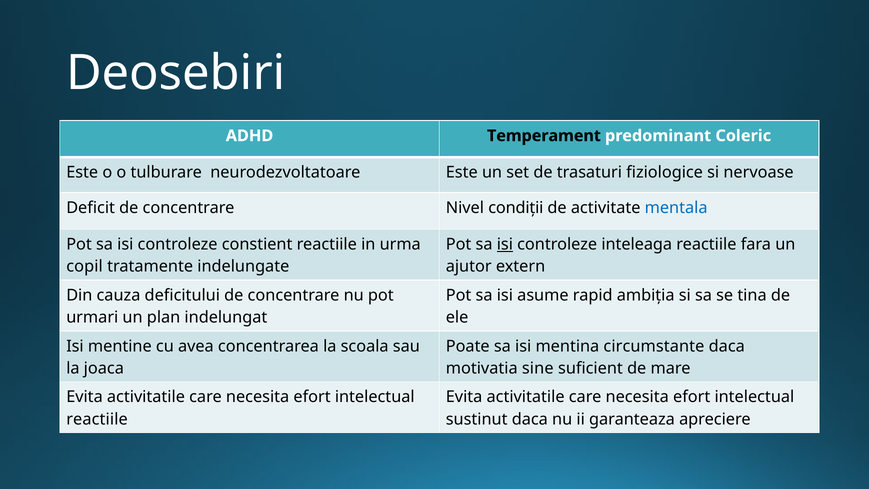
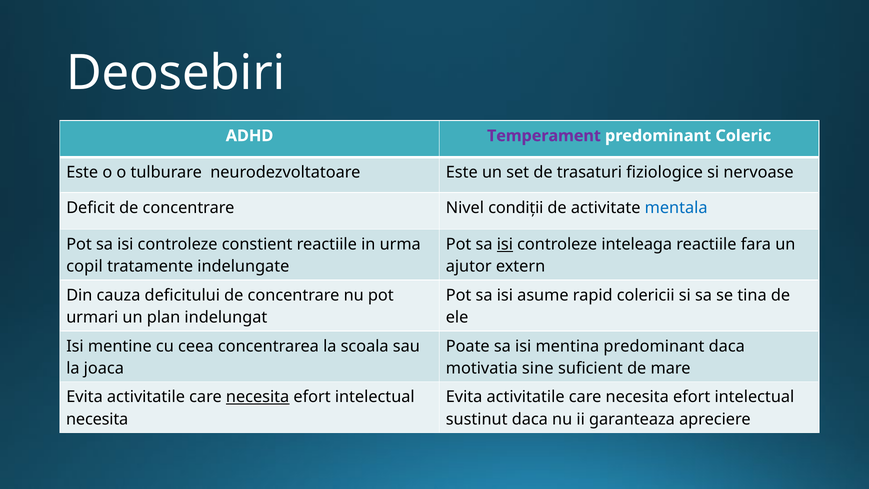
Temperament colour: black -> purple
ambiția: ambiția -> colericii
avea: avea -> ceea
mentina circumstante: circumstante -> predominant
necesita at (258, 397) underline: none -> present
reactiile at (97, 419): reactiile -> necesita
